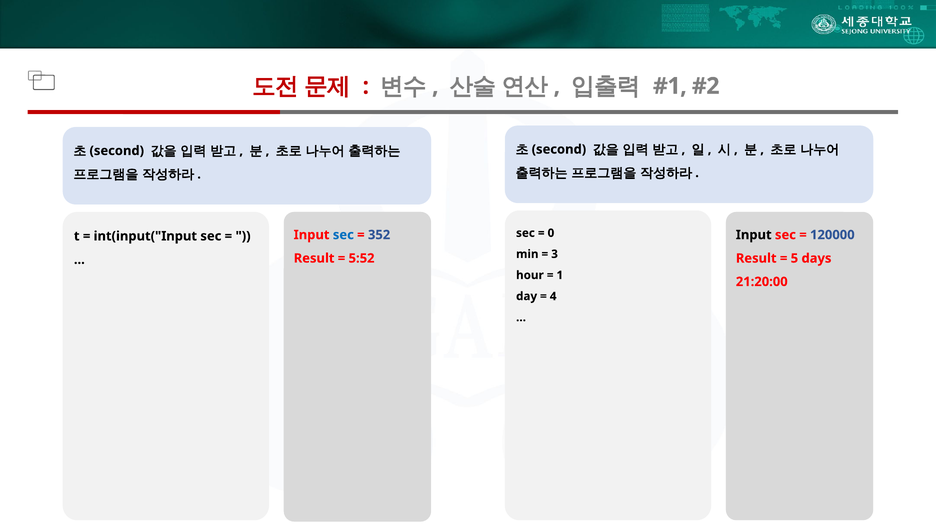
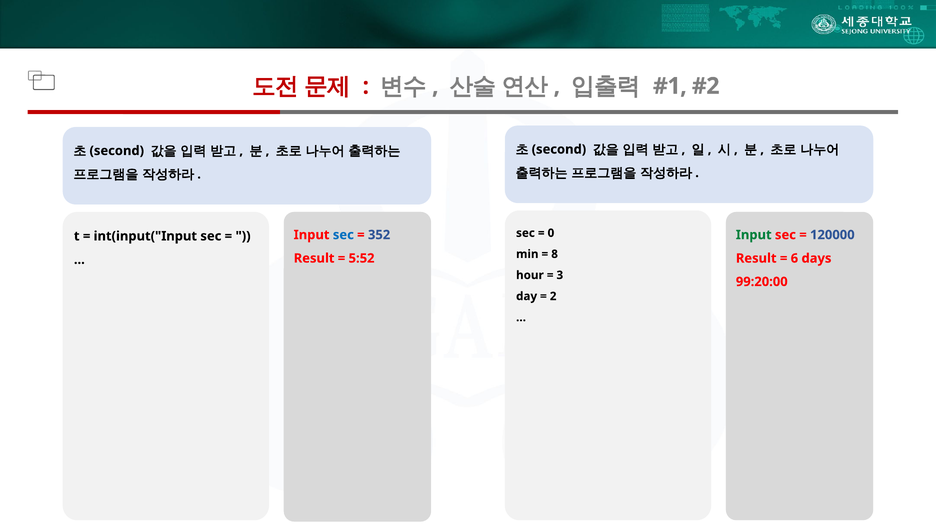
Input at (754, 235) colour: black -> green
3: 3 -> 8
5: 5 -> 6
1: 1 -> 3
21:20:00: 21:20:00 -> 99:20:00
4: 4 -> 2
